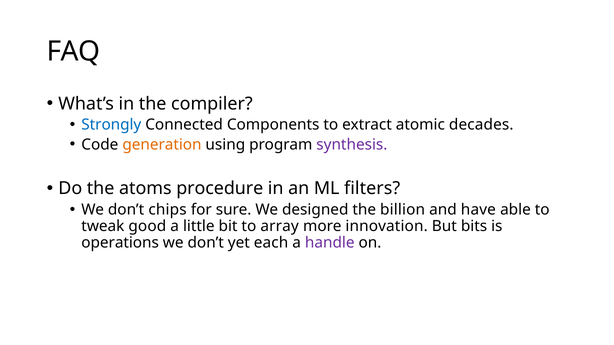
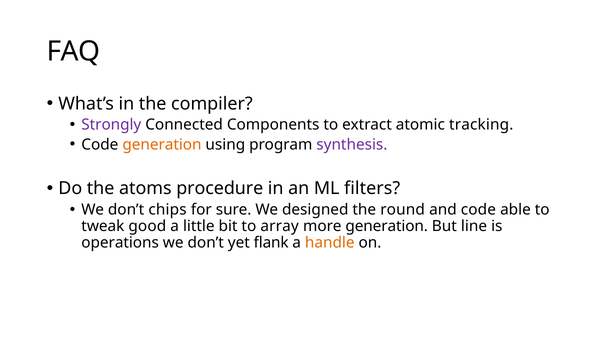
Strongly colour: blue -> purple
decades: decades -> tracking
billion: billion -> round
and have: have -> code
more innovation: innovation -> generation
bits: bits -> line
each: each -> flank
handle colour: purple -> orange
